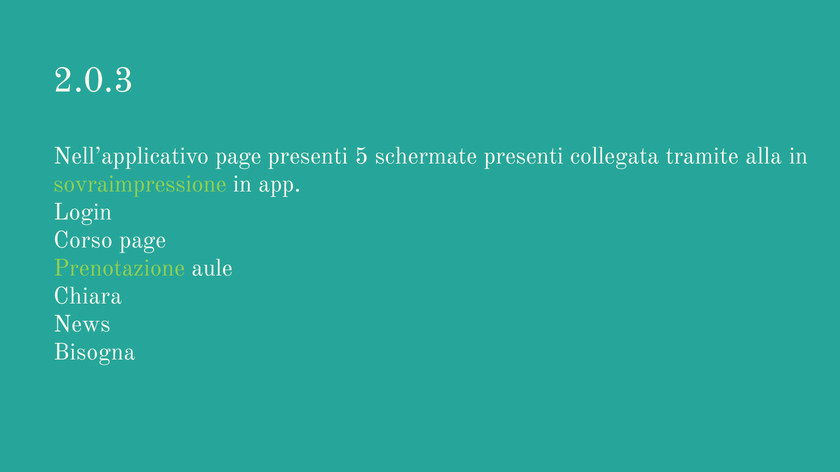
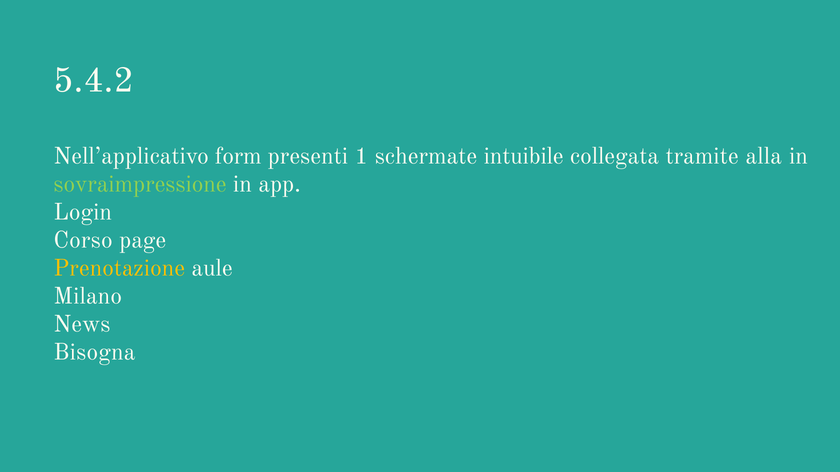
2.0.3: 2.0.3 -> 5.4.2
Nell’applicativo page: page -> form
5: 5 -> 1
schermate presenti: presenti -> intuibile
Prenotazione colour: light green -> yellow
Chiara: Chiara -> Milano
